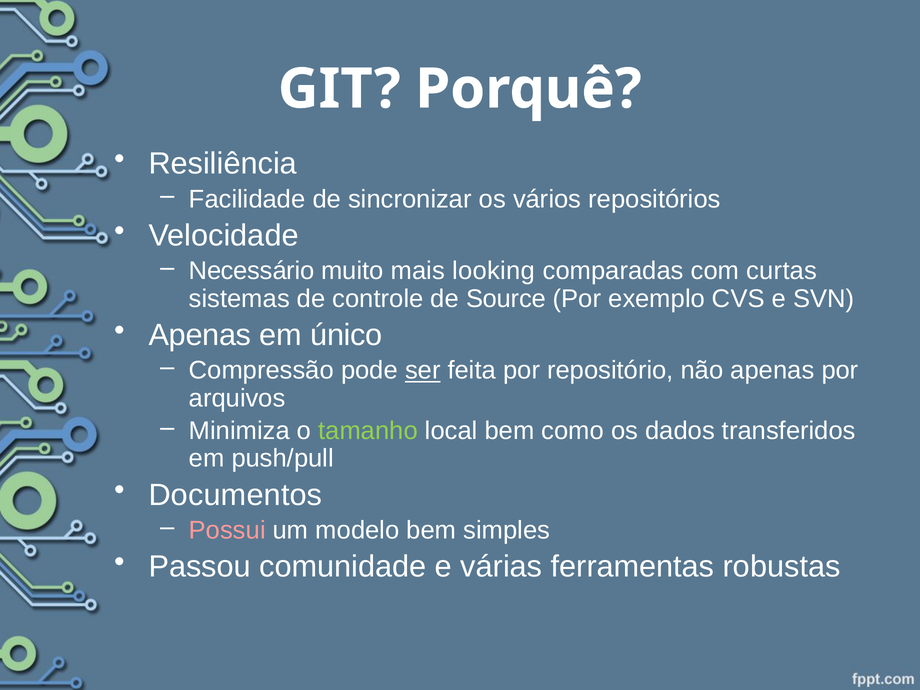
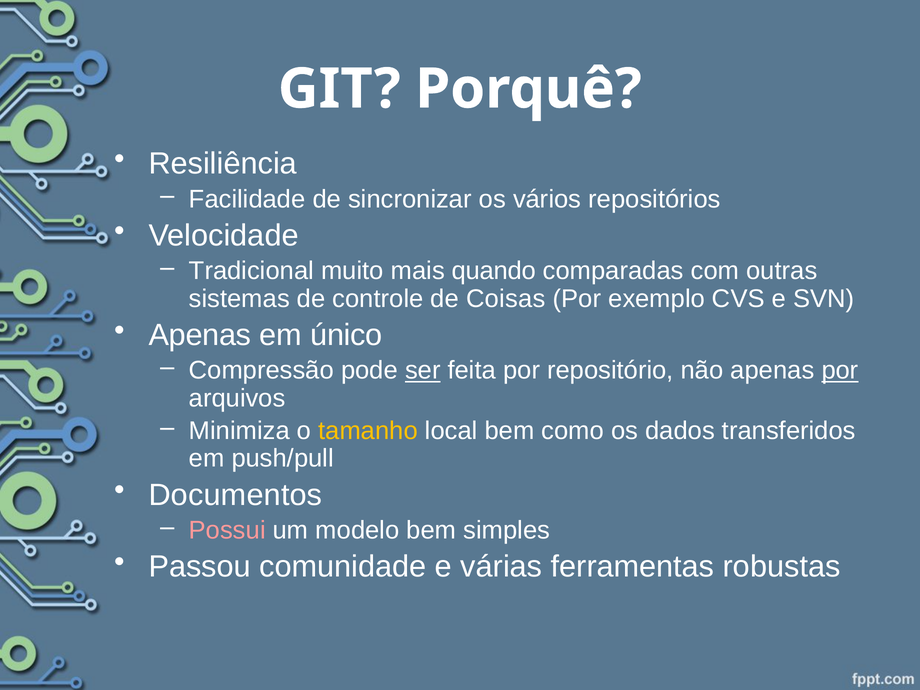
Necessário: Necessário -> Tradicional
looking: looking -> quando
curtas: curtas -> outras
Source: Source -> Coisas
por at (840, 371) underline: none -> present
tamanho colour: light green -> yellow
